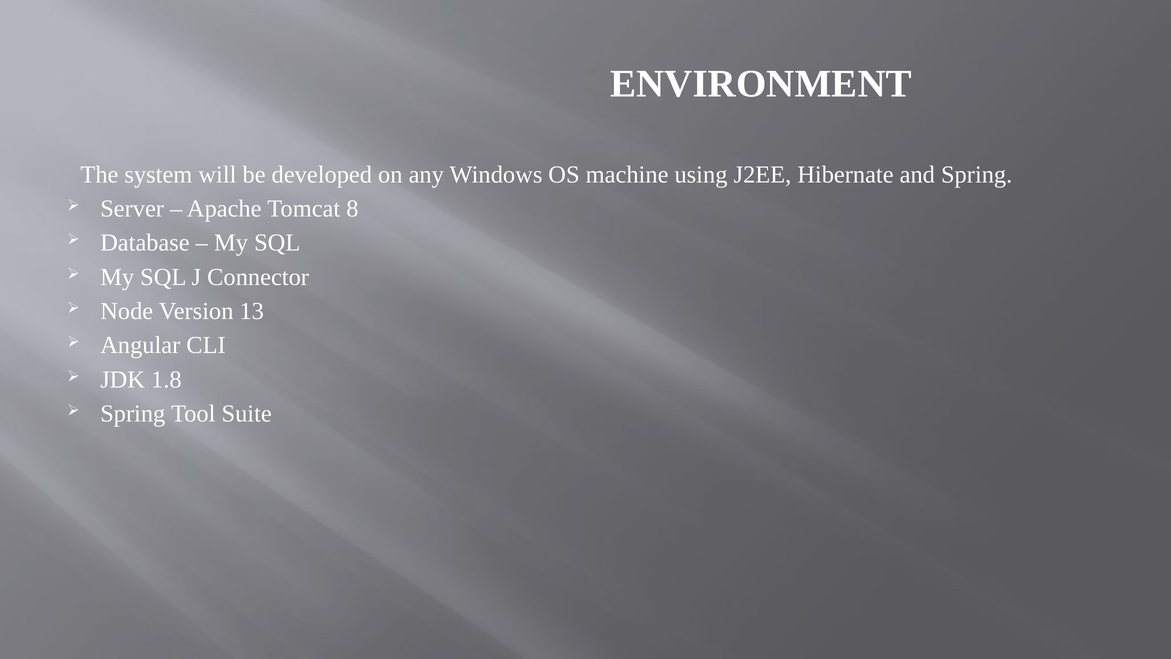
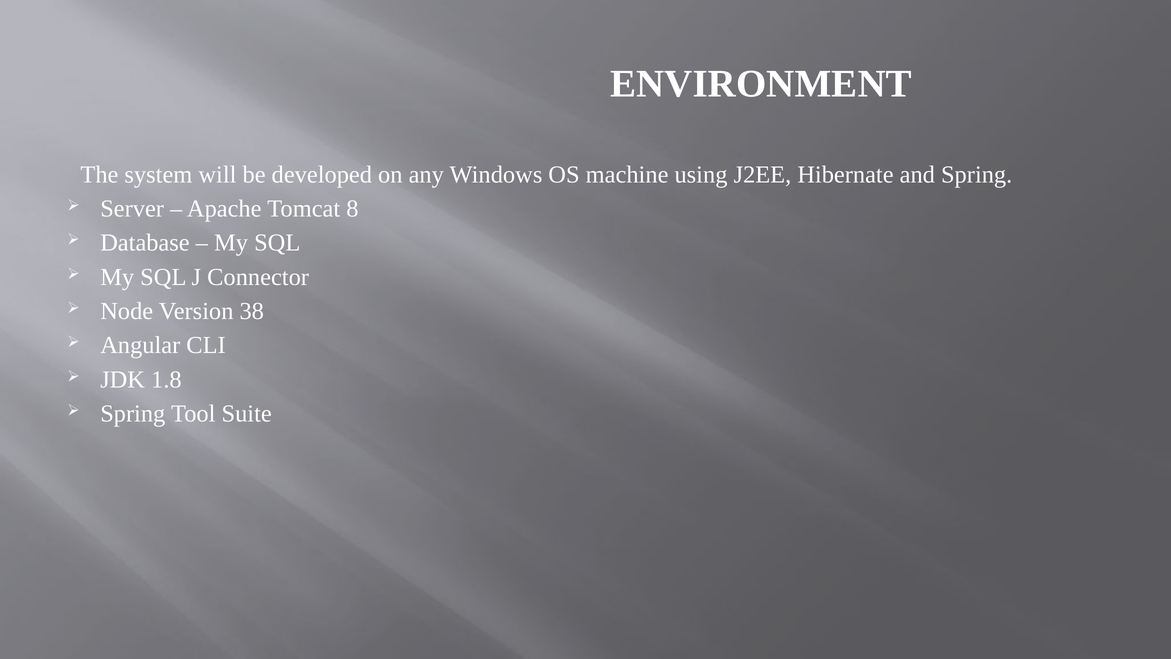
13: 13 -> 38
